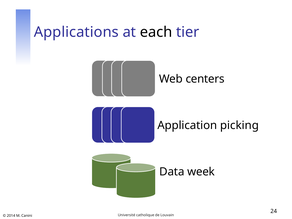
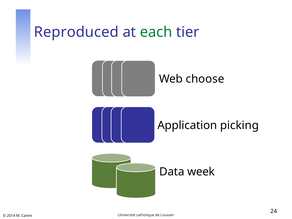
Applications: Applications -> Reproduced
each colour: black -> green
centers: centers -> choose
